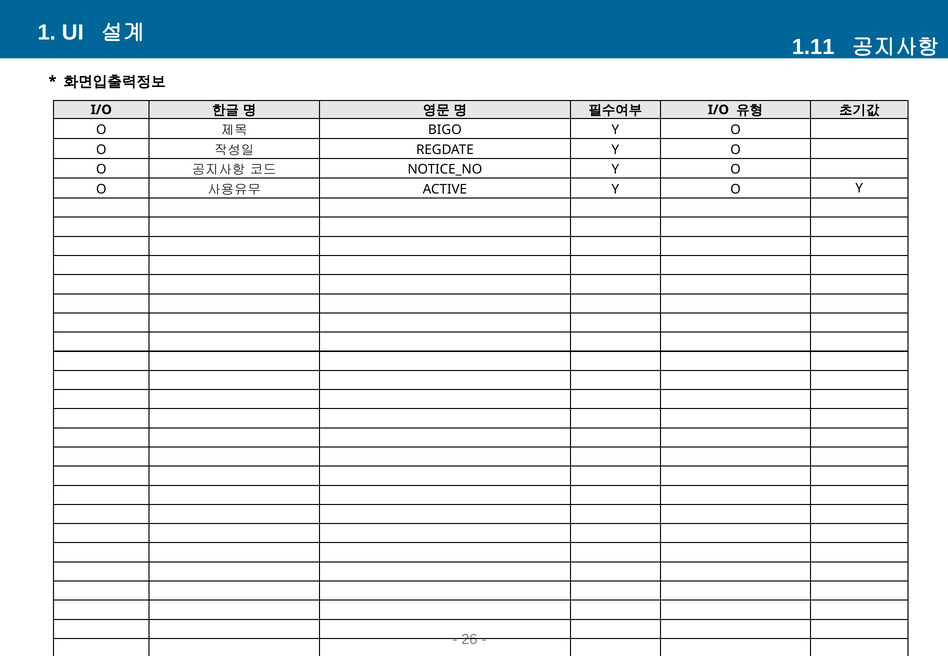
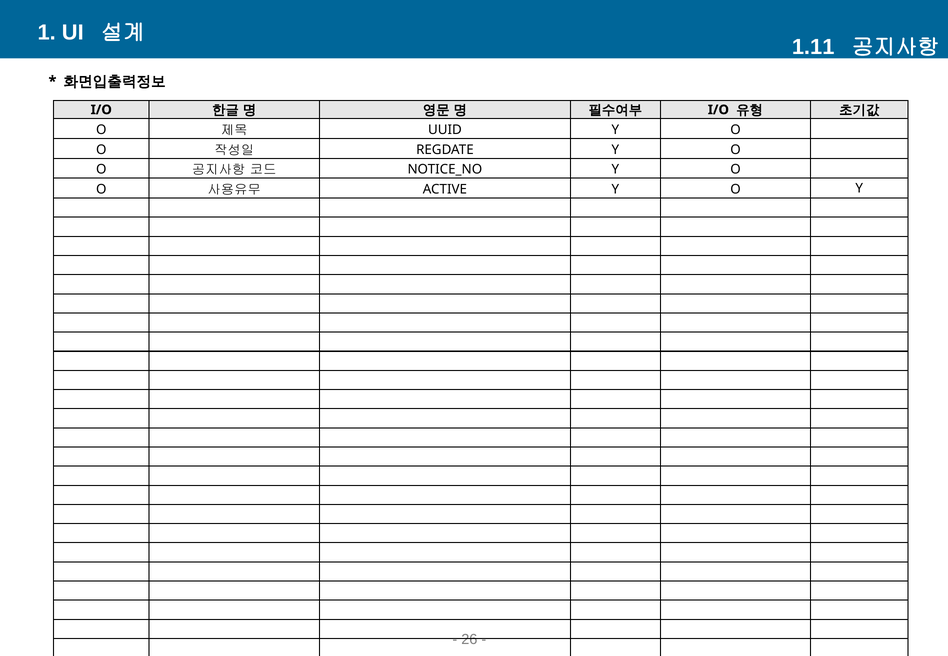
BIGO: BIGO -> UUID
